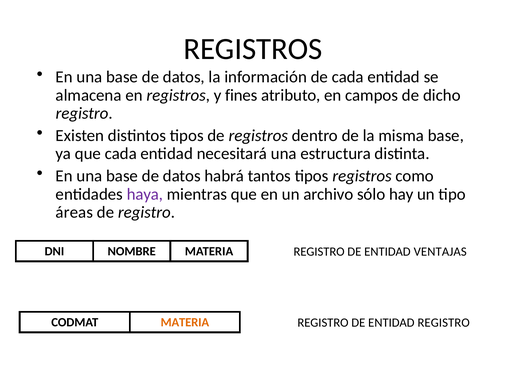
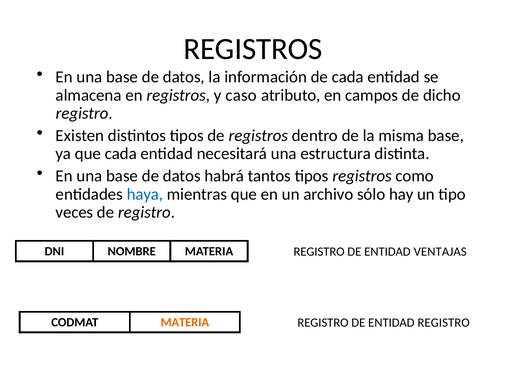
fines: fines -> caso
haya colour: purple -> blue
áreas: áreas -> veces
